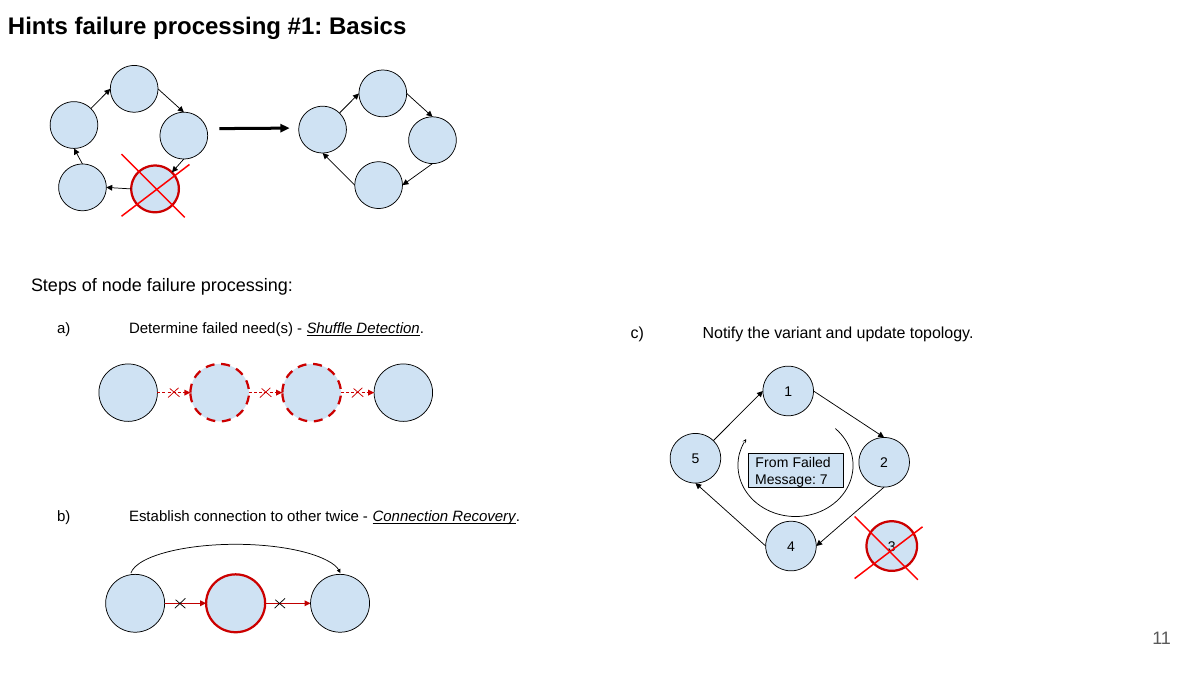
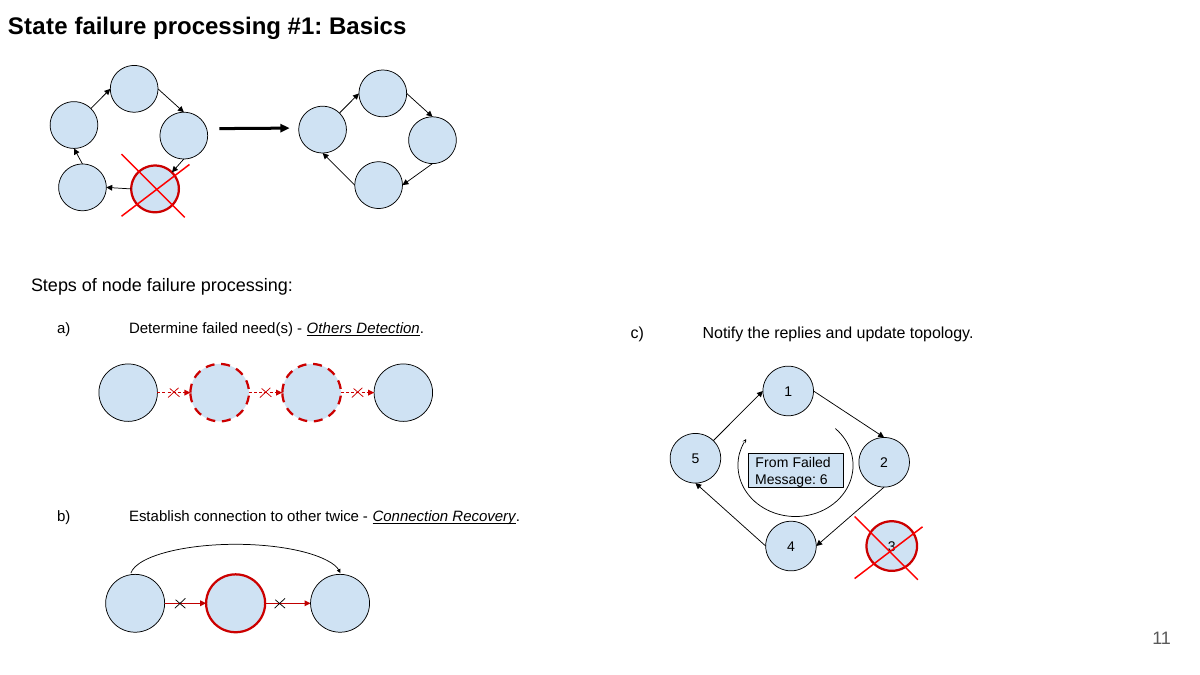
Hints: Hints -> State
Shuffle: Shuffle -> Others
variant: variant -> replies
7: 7 -> 6
